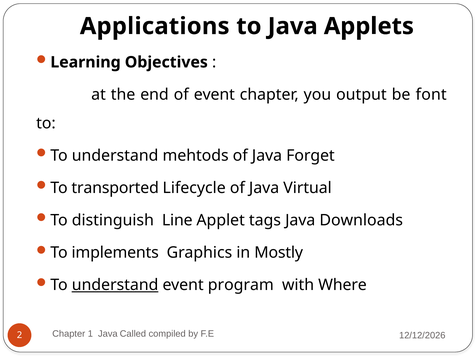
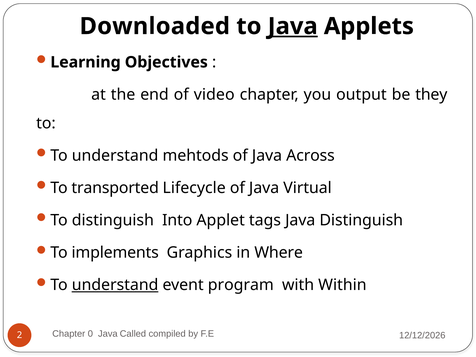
Applications: Applications -> Downloaded
Java at (293, 26) underline: none -> present
of event: event -> video
font: font -> they
Forget: Forget -> Across
Line: Line -> Into
Java Downloads: Downloads -> Distinguish
Mostly: Mostly -> Where
Where: Where -> Within
1: 1 -> 0
